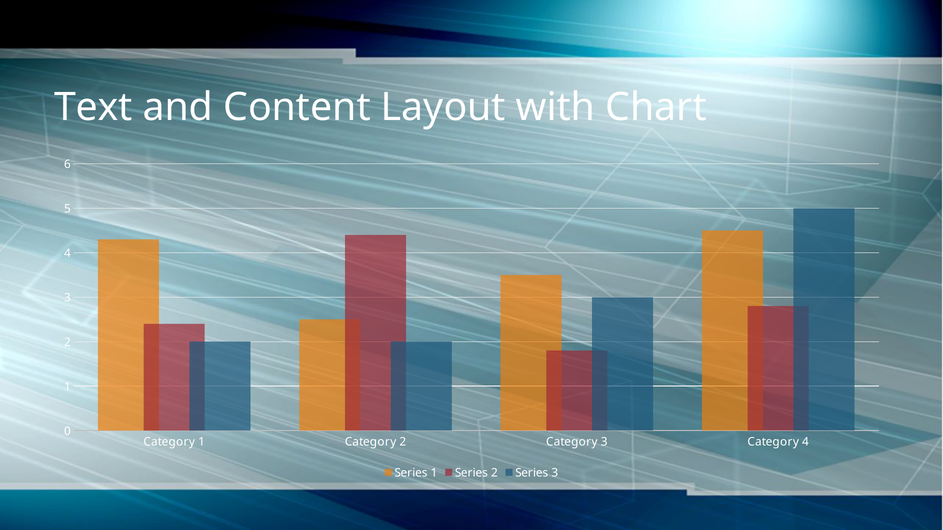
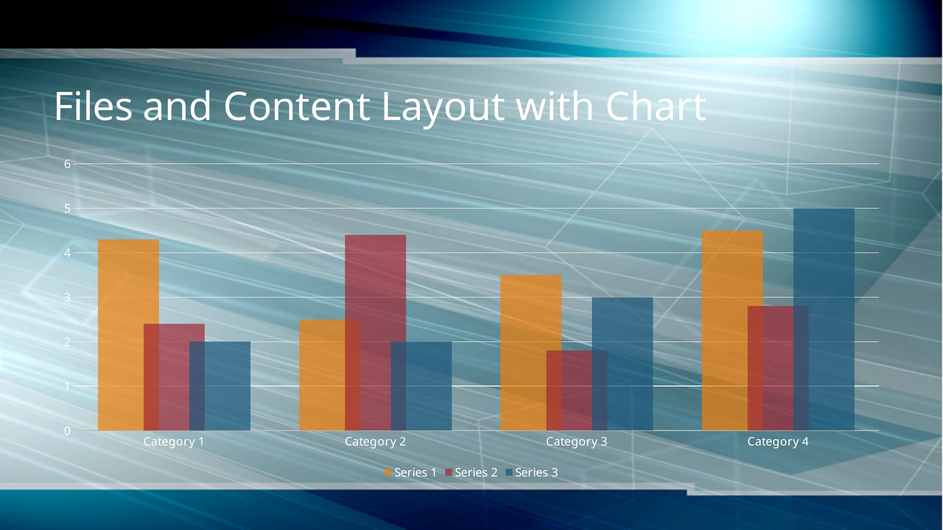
Text: Text -> Files
